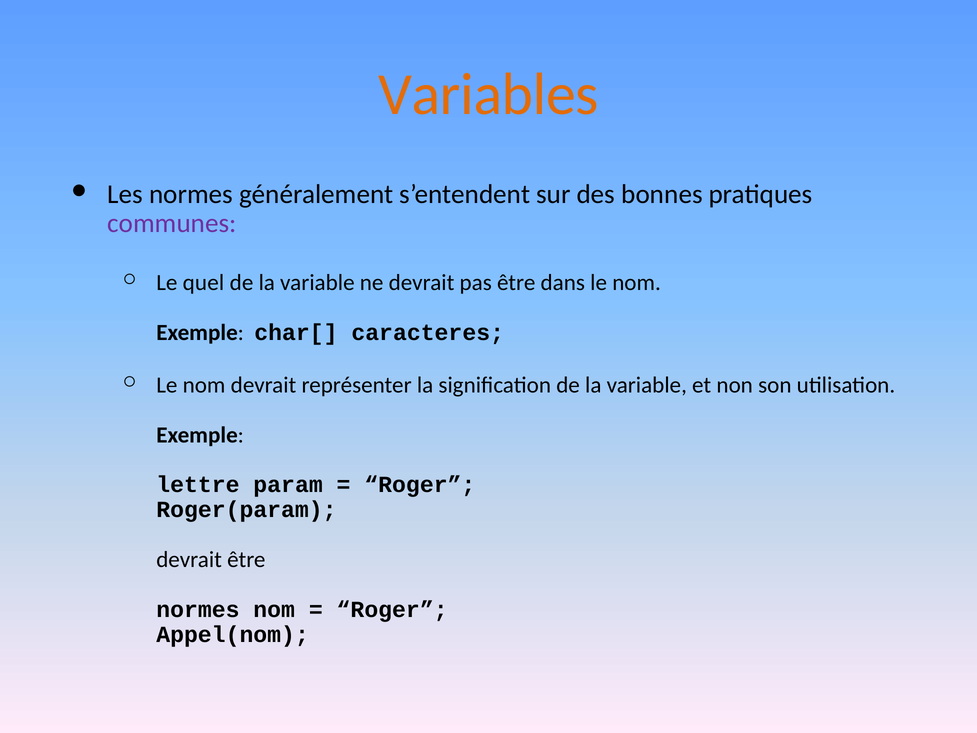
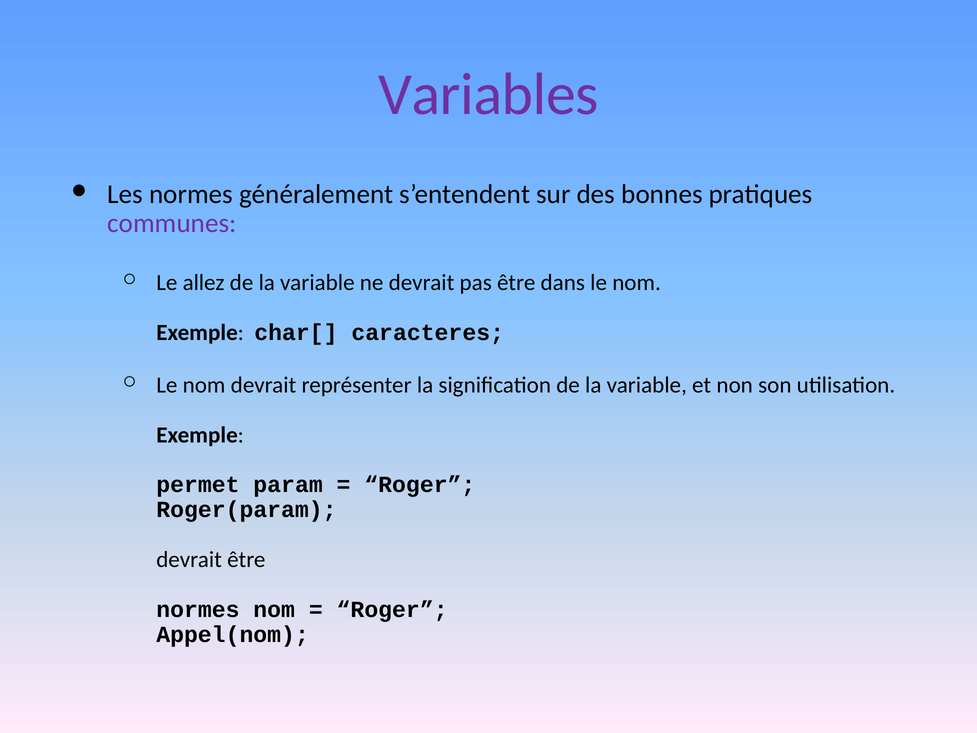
Variables colour: orange -> purple
quel: quel -> allez
lettre: lettre -> permet
